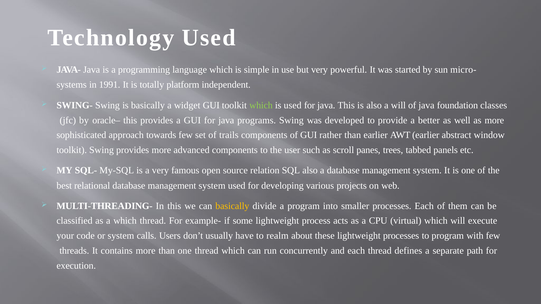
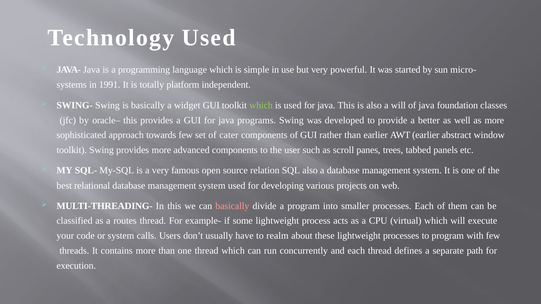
trails: trails -> cater
basically at (232, 206) colour: yellow -> pink
a which: which -> routes
